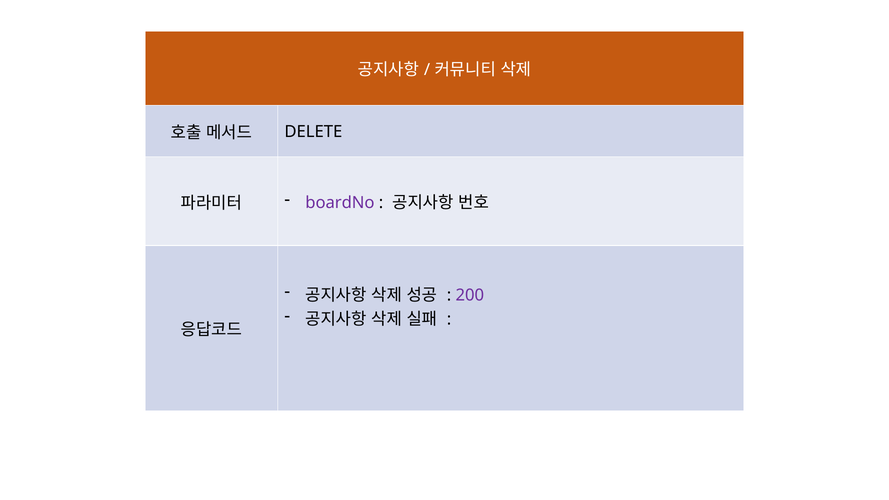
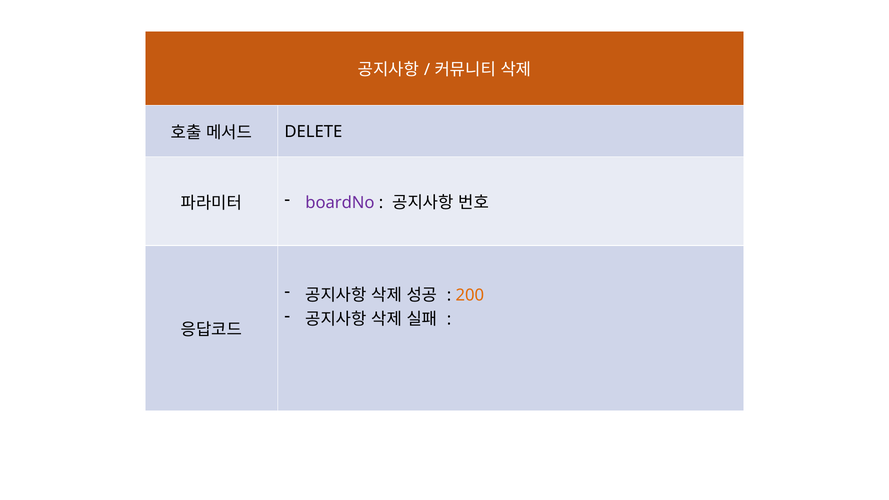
200 colour: purple -> orange
